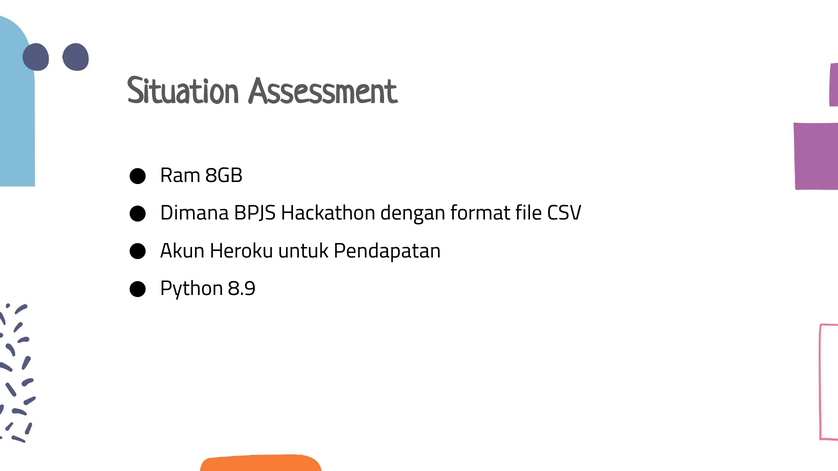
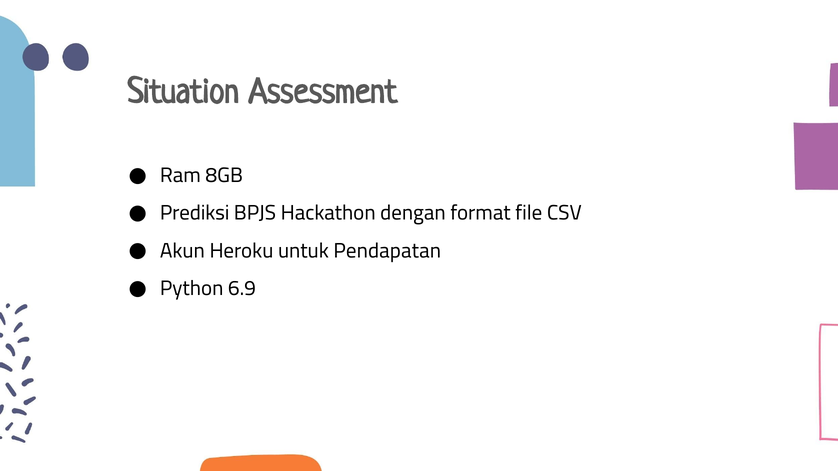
Dimana: Dimana -> Prediksi
8.9: 8.9 -> 6.9
